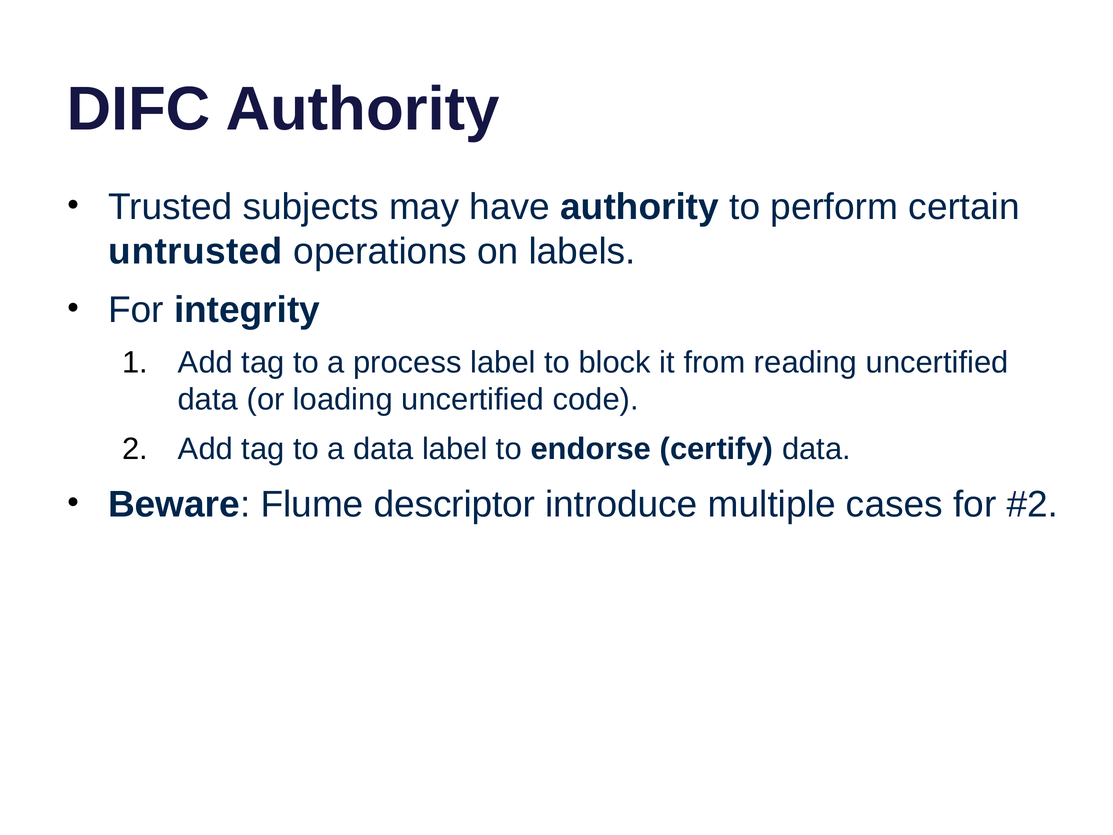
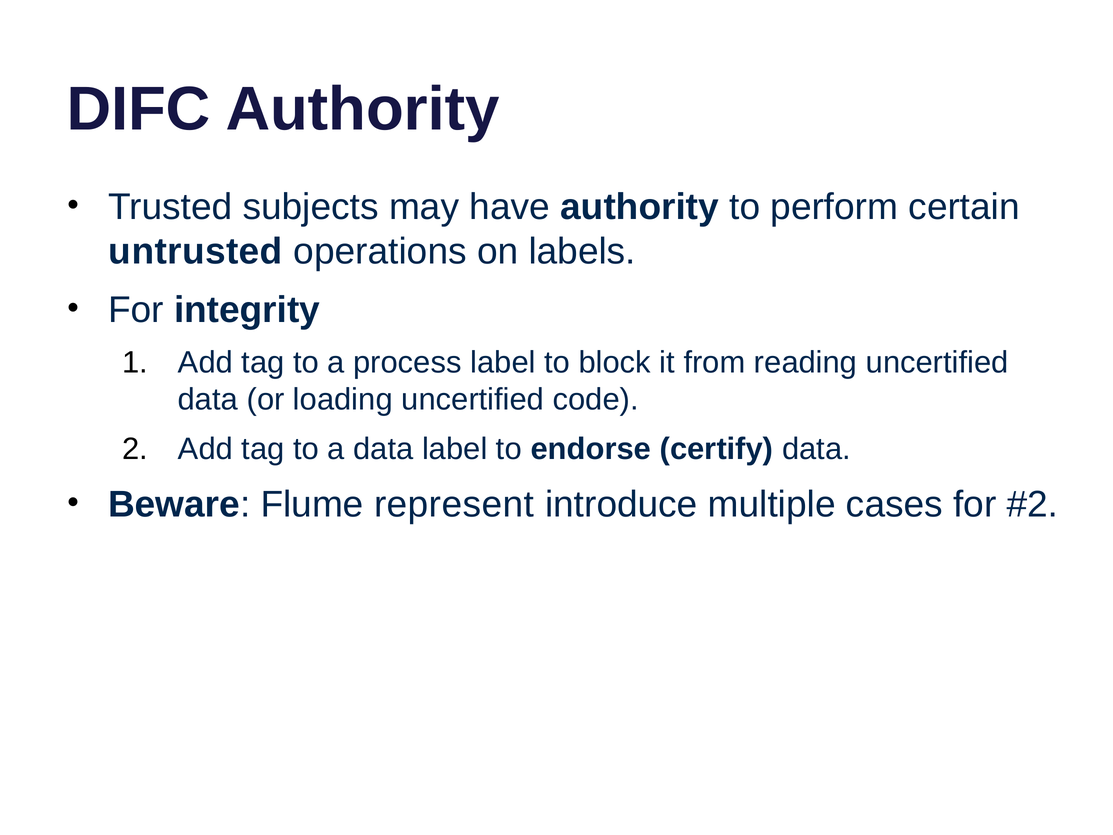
descriptor: descriptor -> represent
